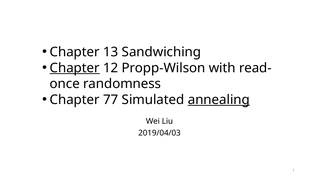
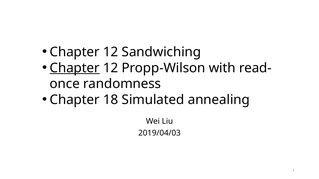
13 at (111, 52): 13 -> 12
77: 77 -> 18
annealing underline: present -> none
